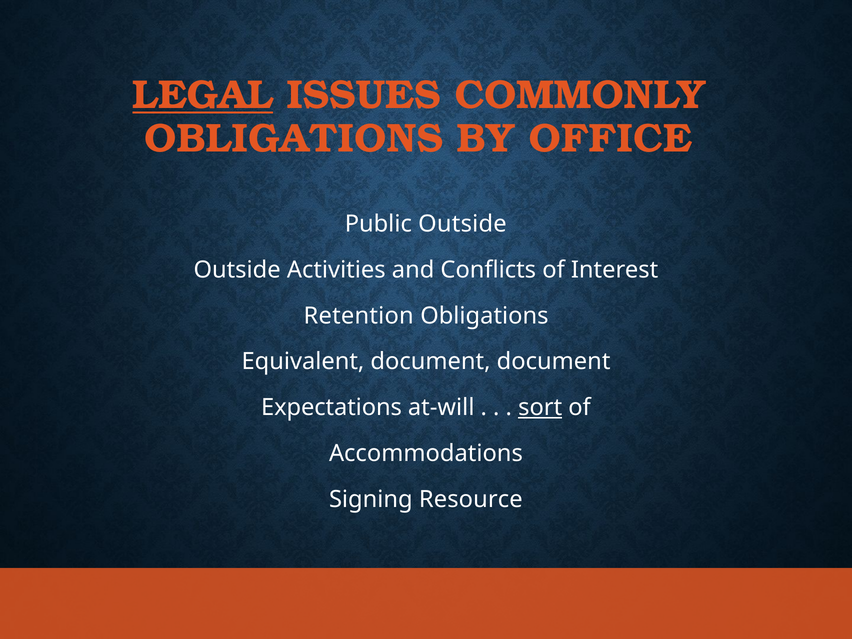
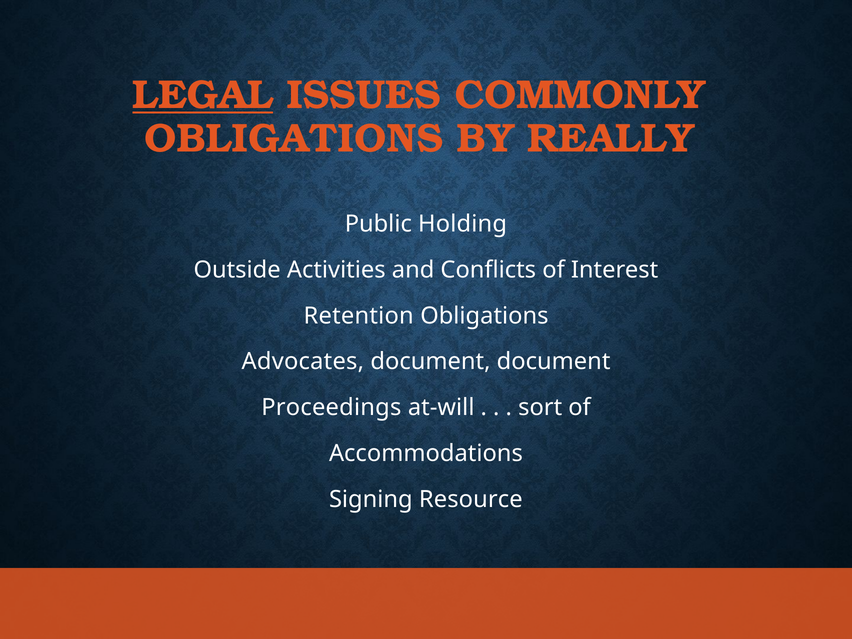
OFFICE: OFFICE -> REALLY
Public Outside: Outside -> Holding
Equivalent: Equivalent -> Advocates
Expectations: Expectations -> Proceedings
sort underline: present -> none
